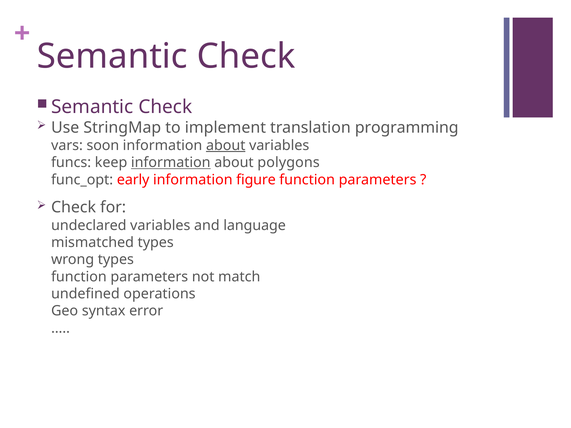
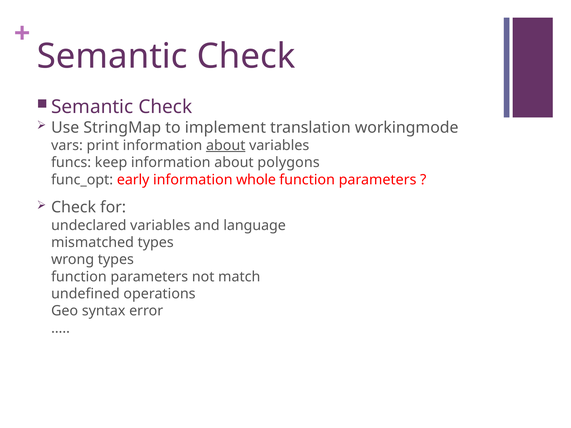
programming: programming -> workingmode
soon: soon -> print
information at (171, 163) underline: present -> none
figure: figure -> whole
